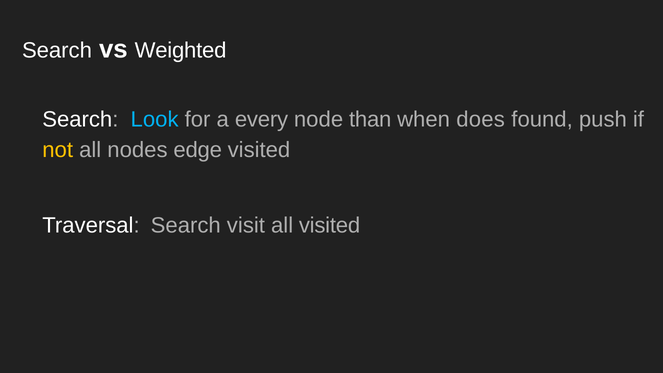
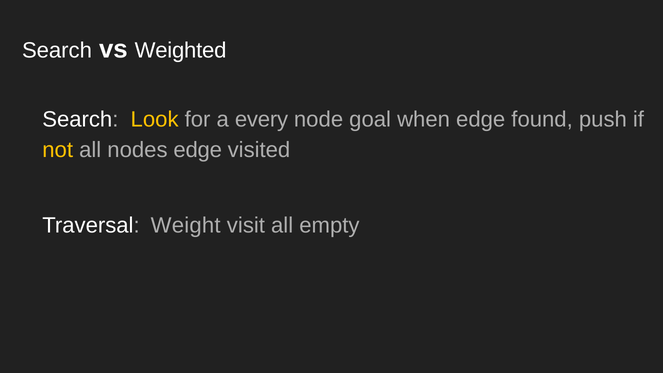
Look colour: light blue -> yellow
than: than -> goal
when does: does -> edge
Traversal Search: Search -> Weight
all visited: visited -> empty
